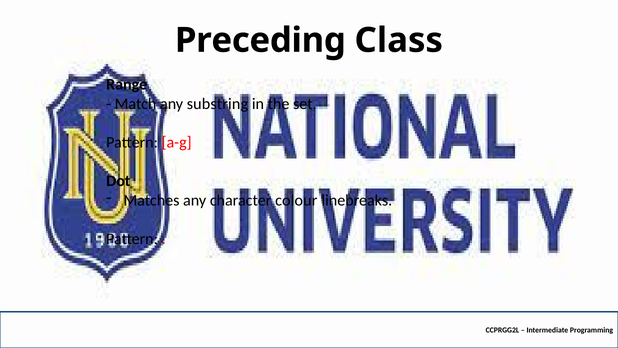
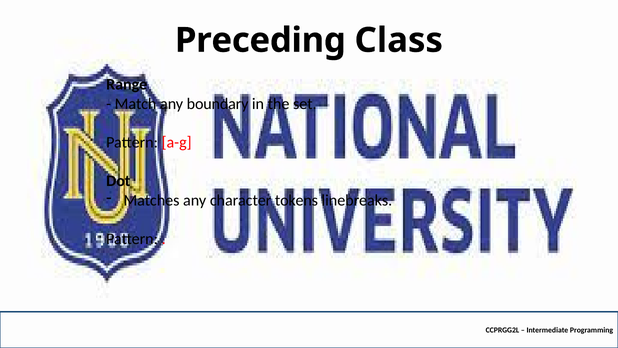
substring: substring -> boundary
colour: colour -> tokens
